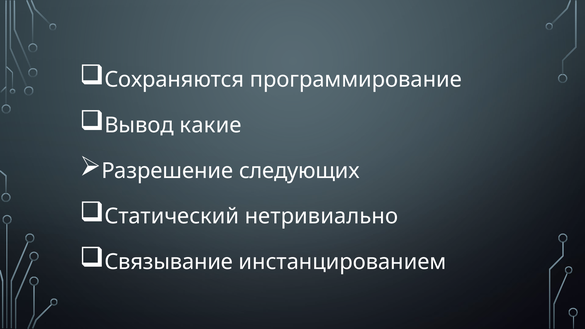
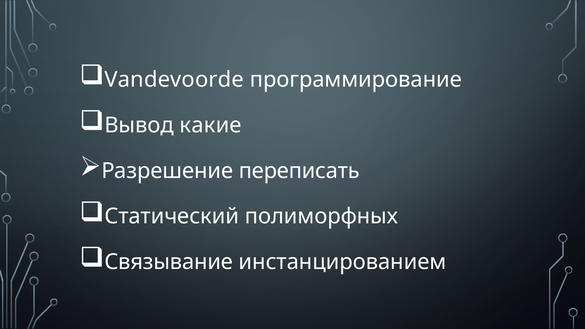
Сохраняются: Сохраняются -> Vandevoorde
следующих: следующих -> переписать
нетривиально: нетривиально -> полиморфных
